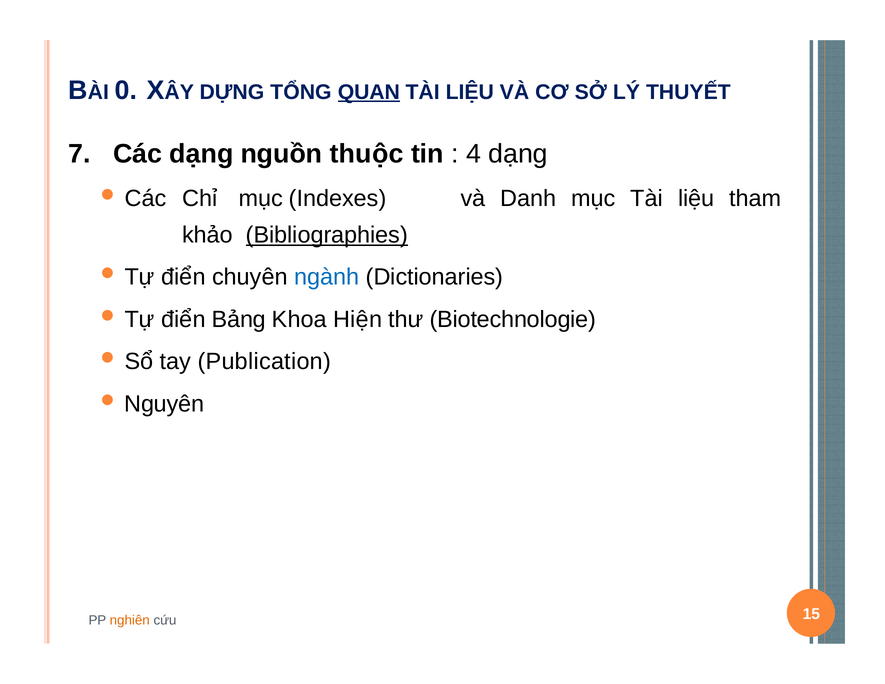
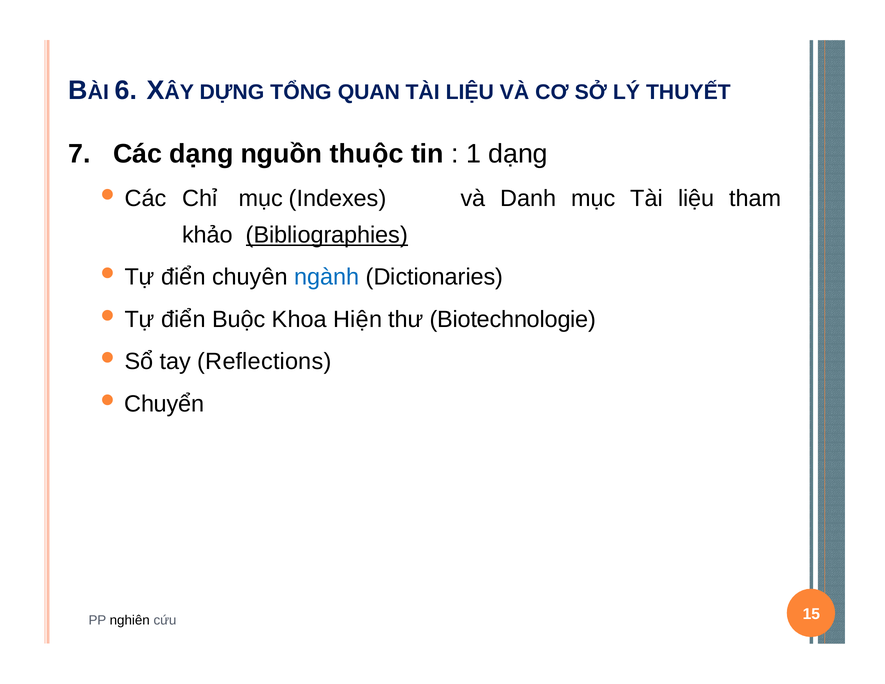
0: 0 -> 6
QUAN underline: present -> none
4: 4 -> 1
Bảng: Bảng -> Buộc
Publication: Publication -> Reflections
Nguyên: Nguyên -> Chuyển
nghiên colour: orange -> black
